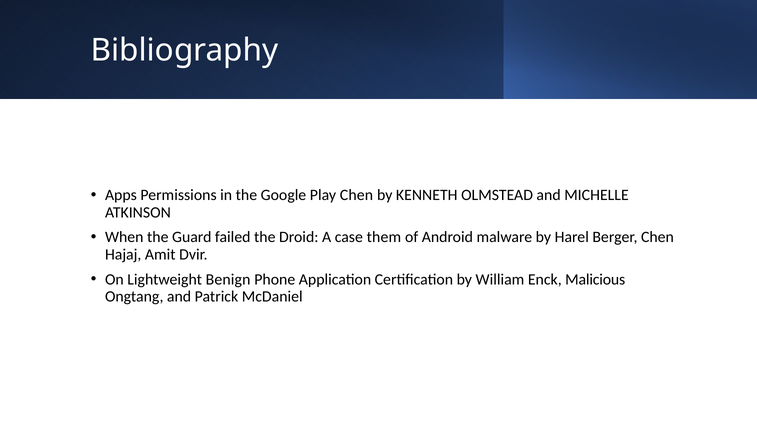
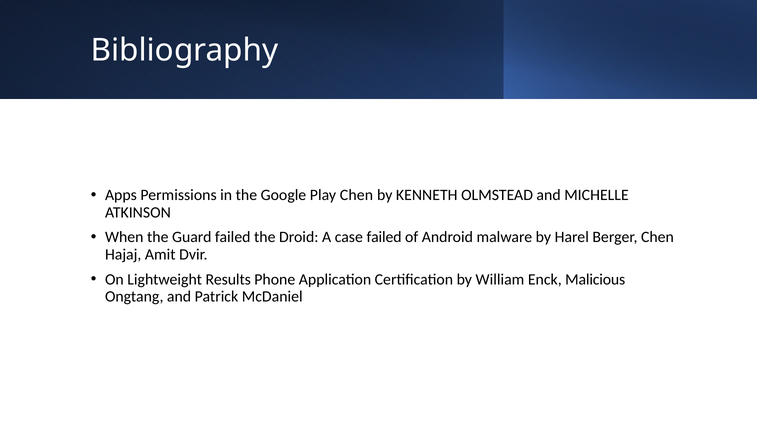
case them: them -> failed
Benign: Benign -> Results
